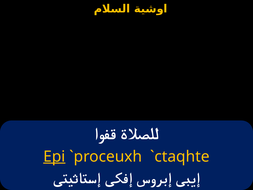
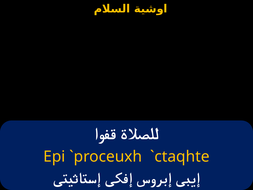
Epi underline: present -> none
